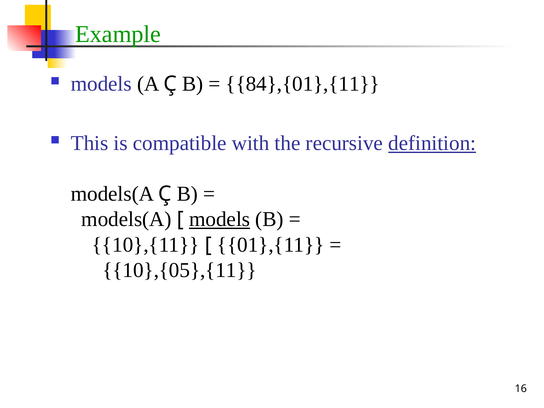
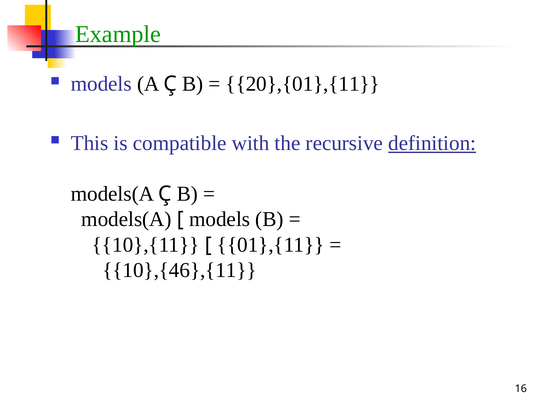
84},{01},{11: 84},{01},{11 -> 20},{01},{11
models at (220, 219) underline: present -> none
10},{05},{11: 10},{05},{11 -> 10},{46},{11
